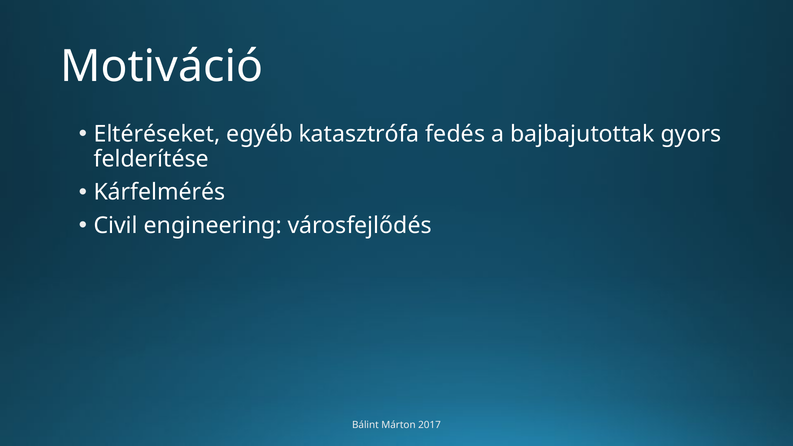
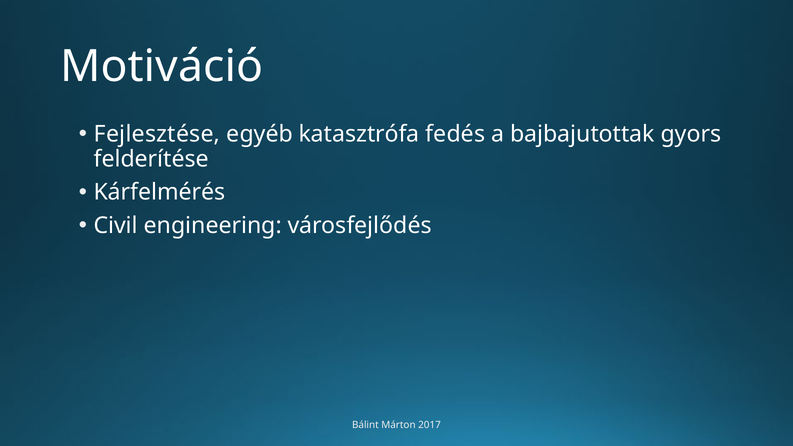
Eltéréseket: Eltéréseket -> Fejlesztése
